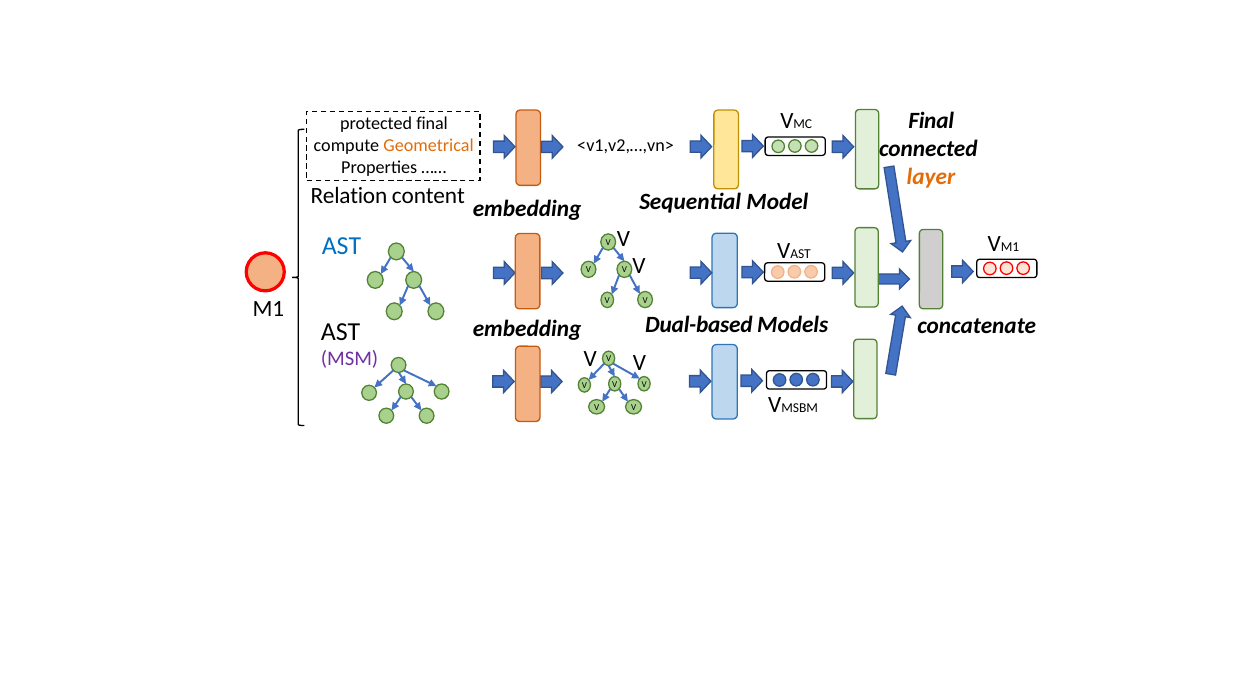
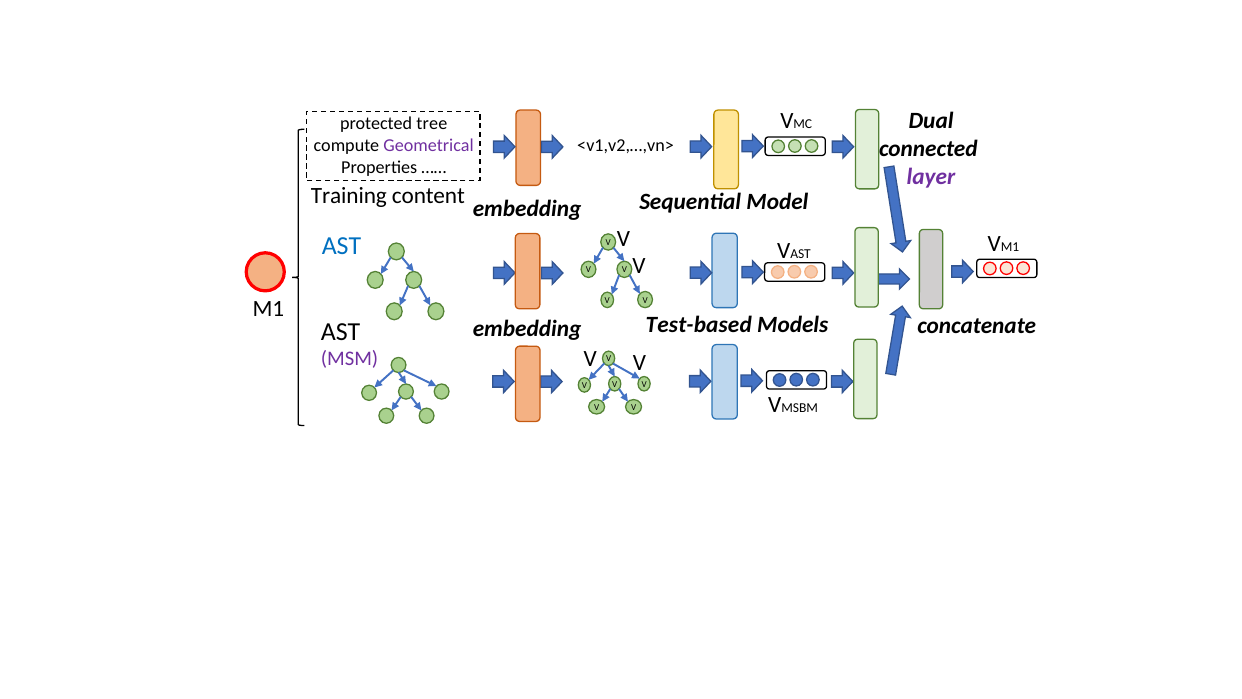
Final at (931, 121): Final -> Dual
protected final: final -> tree
Geometrical colour: orange -> purple
layer colour: orange -> purple
Relation: Relation -> Training
Dual-based: Dual-based -> Test-based
